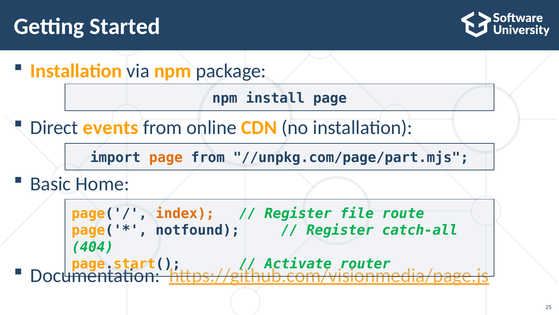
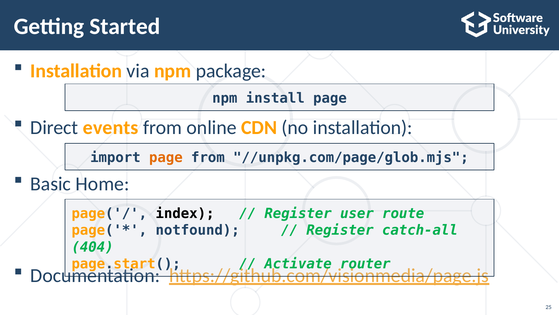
//unpkg.com/page/part.mjs: //unpkg.com/page/part.mjs -> //unpkg.com/page/glob.mjs
index colour: orange -> black
file: file -> user
